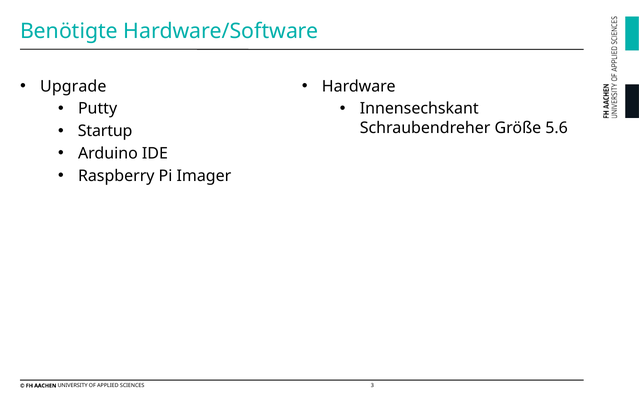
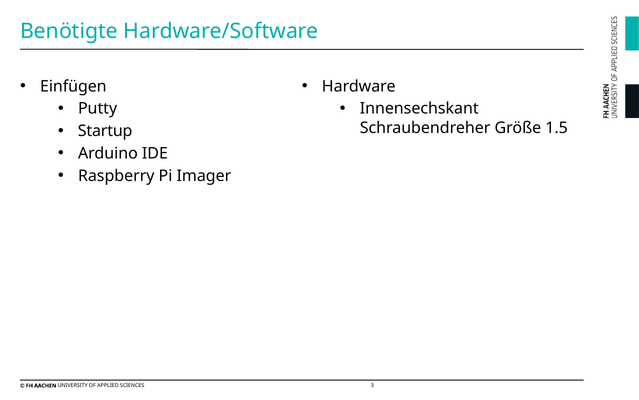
Upgrade: Upgrade -> Einfügen
5.6: 5.6 -> 1.5
